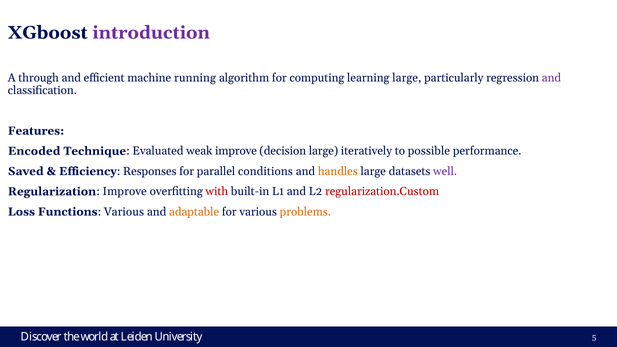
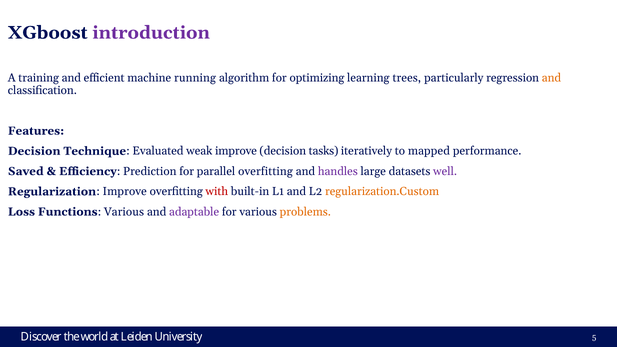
through: through -> training
computing: computing -> optimizing
learning large: large -> trees
and at (551, 78) colour: purple -> orange
Encoded at (34, 151): Encoded -> Decision
decision large: large -> tasks
possible: possible -> mapped
Responses: Responses -> Prediction
parallel conditions: conditions -> overfitting
handles colour: orange -> purple
regularization.Custom colour: red -> orange
adaptable colour: orange -> purple
